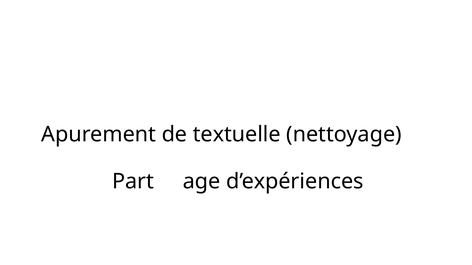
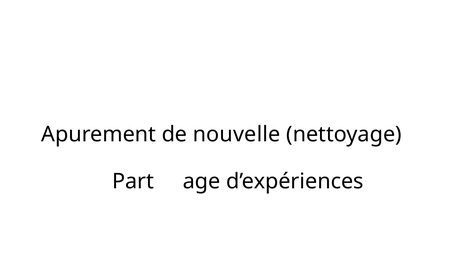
textuelle: textuelle -> nouvelle
